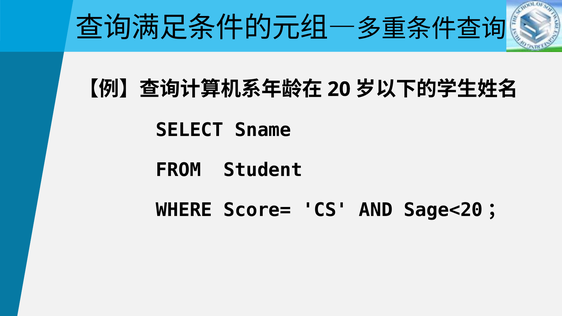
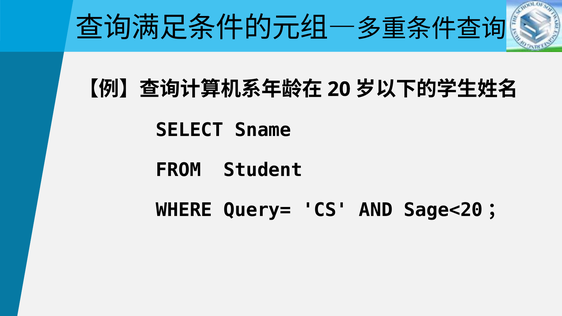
Score=: Score= -> Query=
